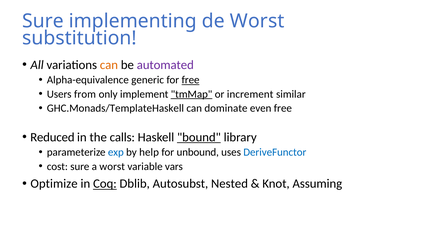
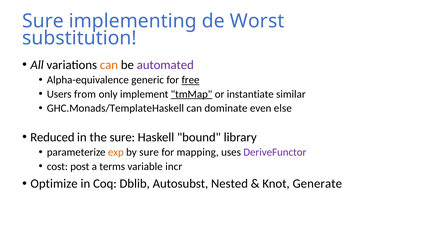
increment: increment -> instantiate
even free: free -> else
the calls: calls -> sure
bound underline: present -> none
exp colour: blue -> orange
by help: help -> sure
unbound: unbound -> mapping
DeriveFunctor colour: blue -> purple
cost sure: sure -> post
a worst: worst -> terms
vars: vars -> incr
Coq underline: present -> none
Assuming: Assuming -> Generate
